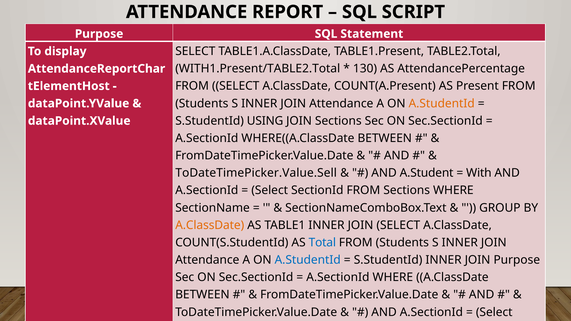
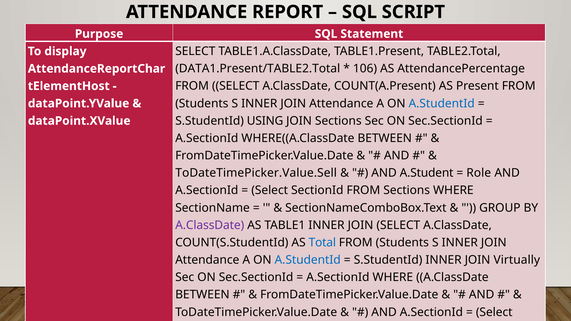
WITH1.Present/TABLE2.Total: WITH1.Present/TABLE2.Total -> DATA1.Present/TABLE2.Total
130: 130 -> 106
A.StudentId at (442, 104) colour: orange -> blue
With: With -> Role
A.ClassDate at (210, 225) colour: orange -> purple
JOIN Purpose: Purpose -> Virtually
